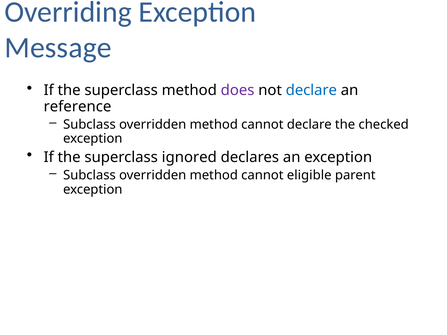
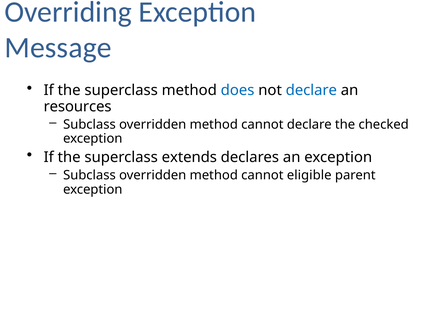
does colour: purple -> blue
reference: reference -> resources
ignored: ignored -> extends
